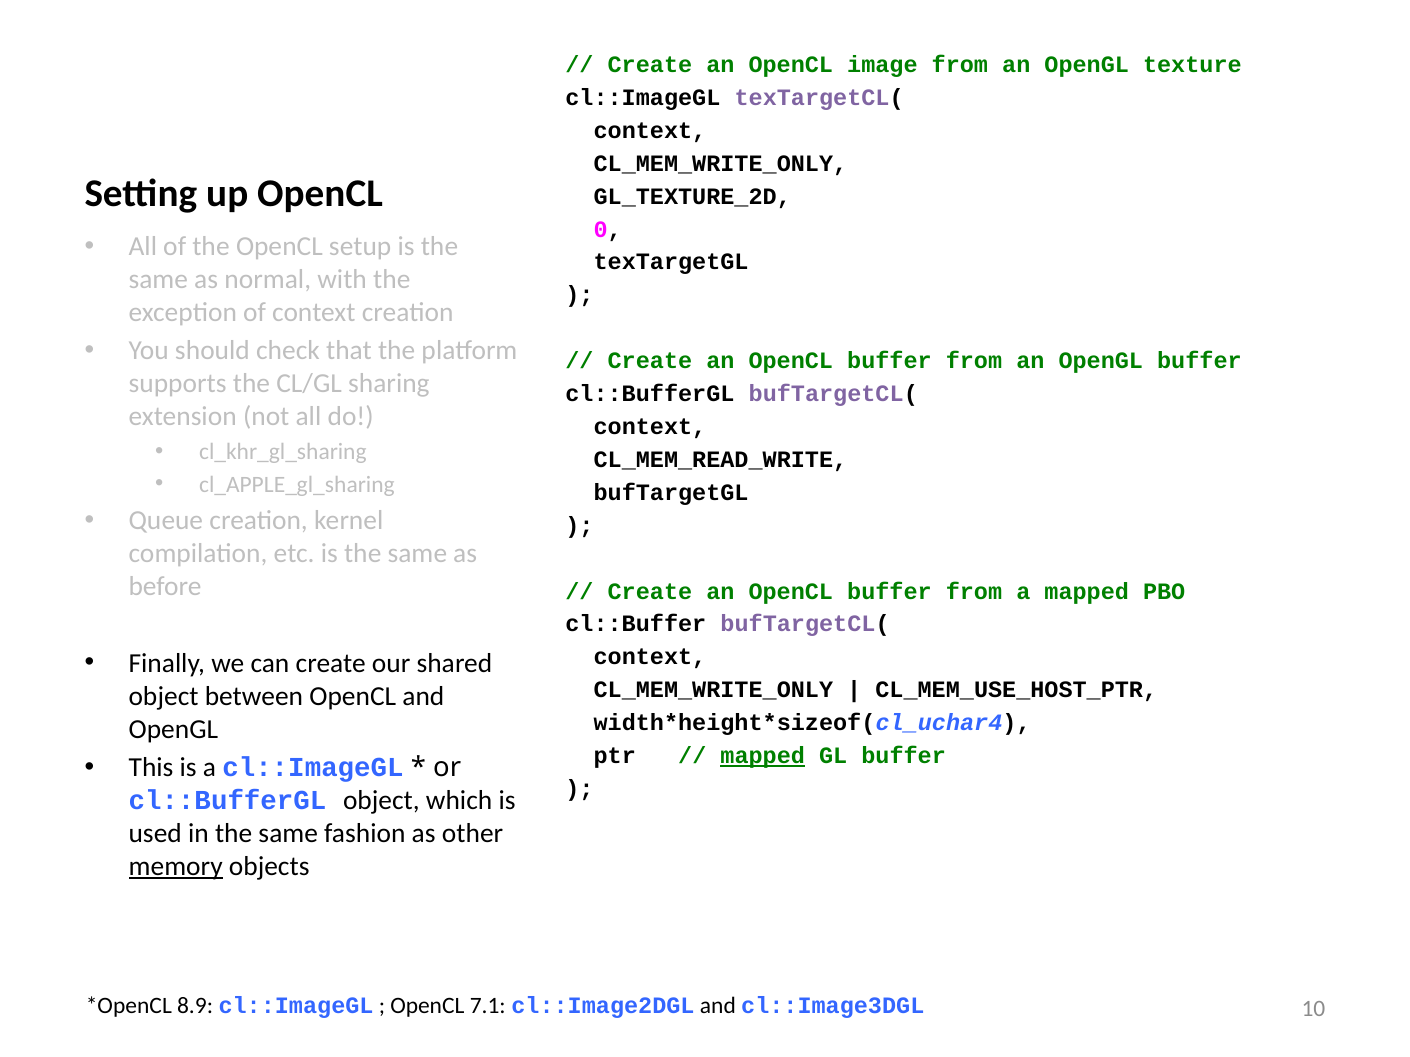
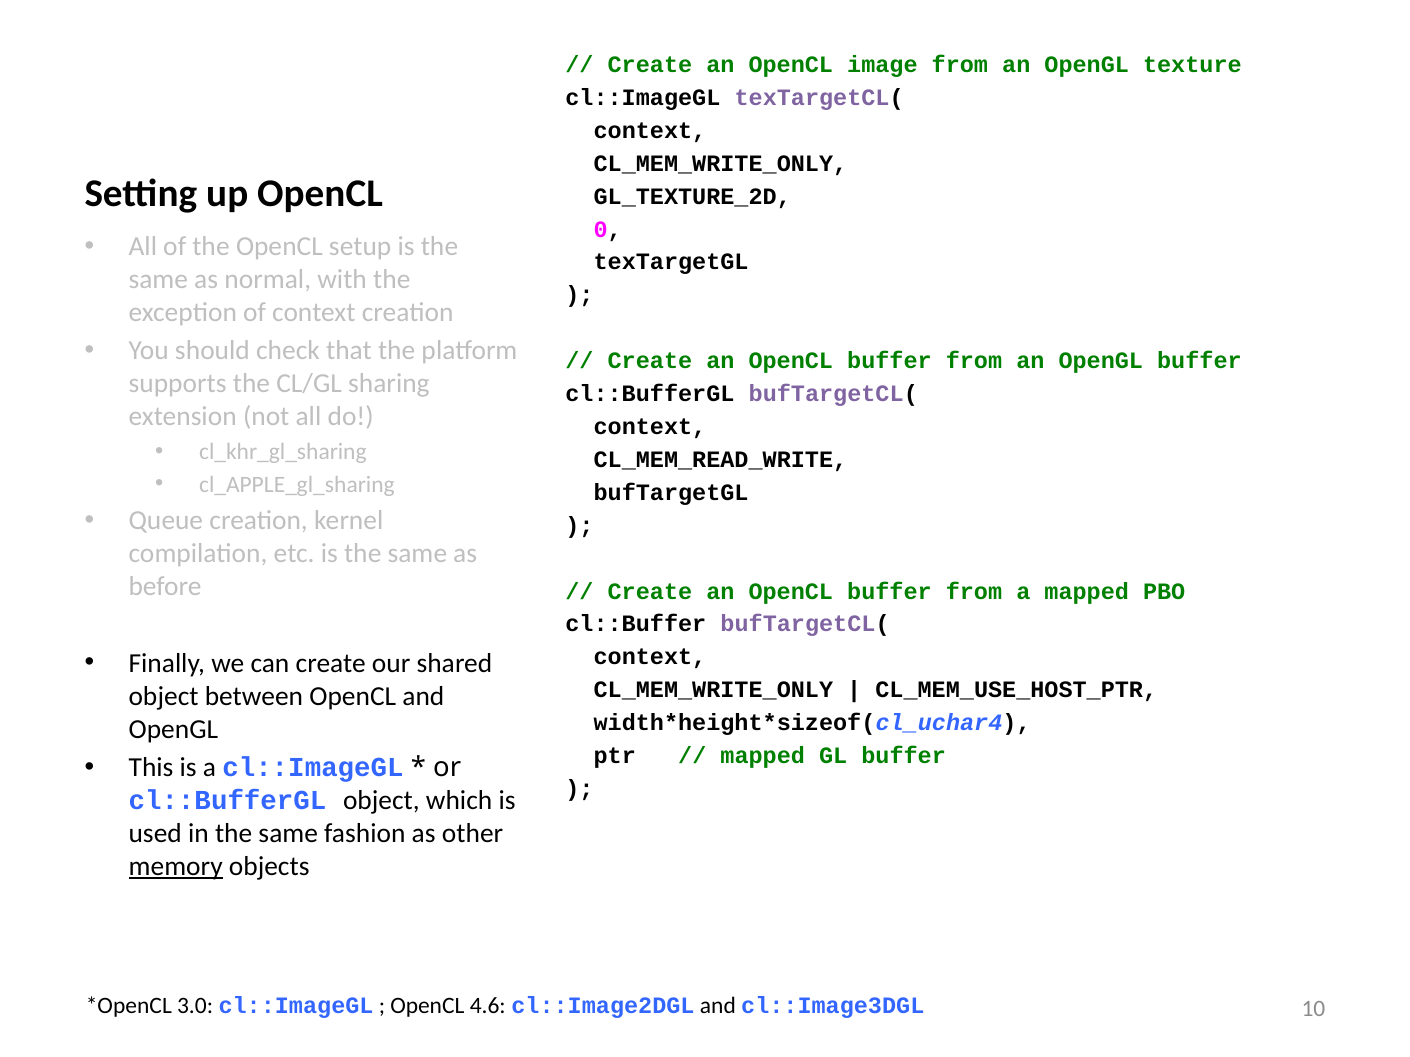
mapped at (763, 756) underline: present -> none
8.9: 8.9 -> 3.0
7.1: 7.1 -> 4.6
